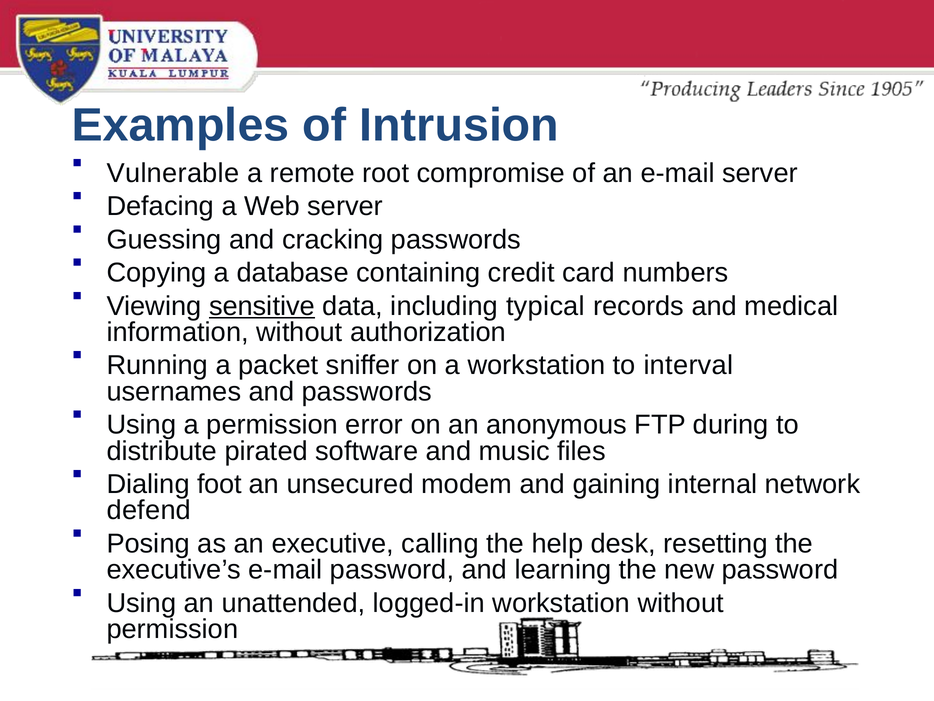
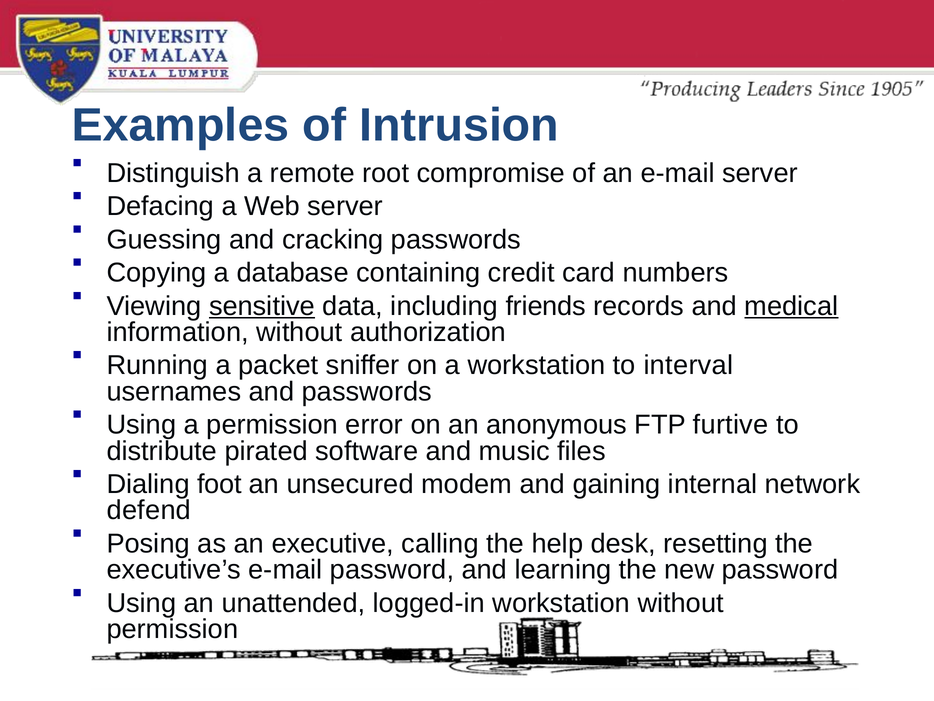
Vulnerable: Vulnerable -> Distinguish
typical: typical -> friends
medical underline: none -> present
during: during -> furtive
